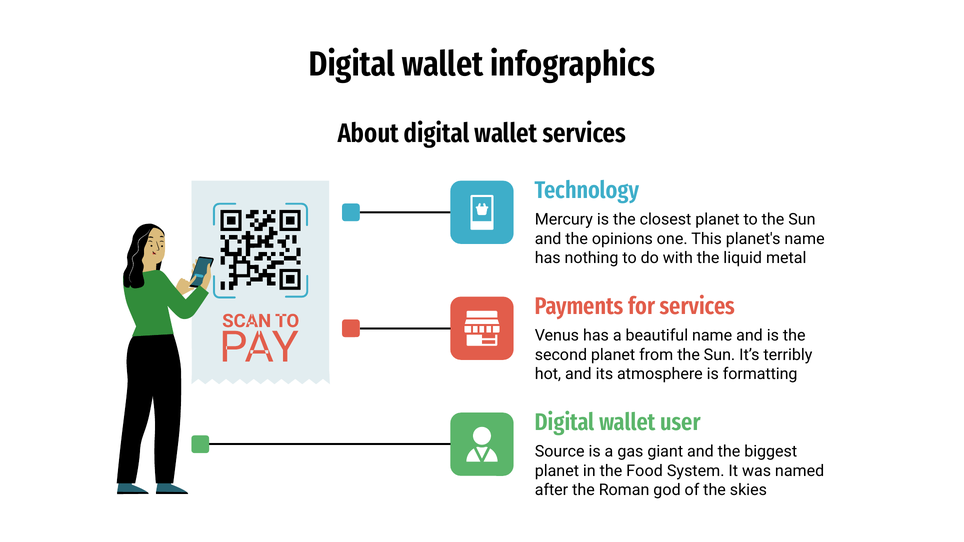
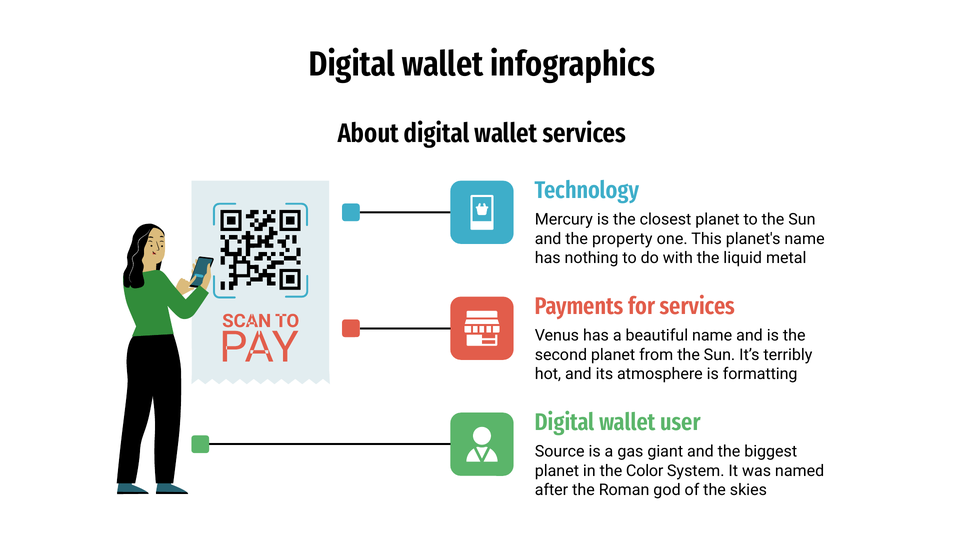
opinions: opinions -> property
Food: Food -> Color
